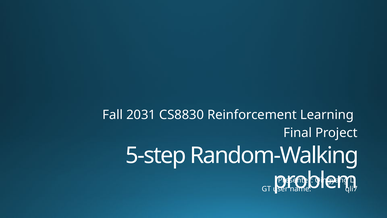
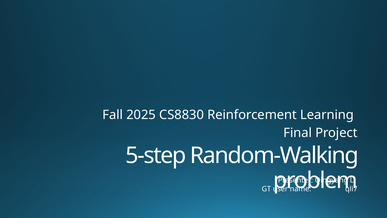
2031: 2031 -> 2025
